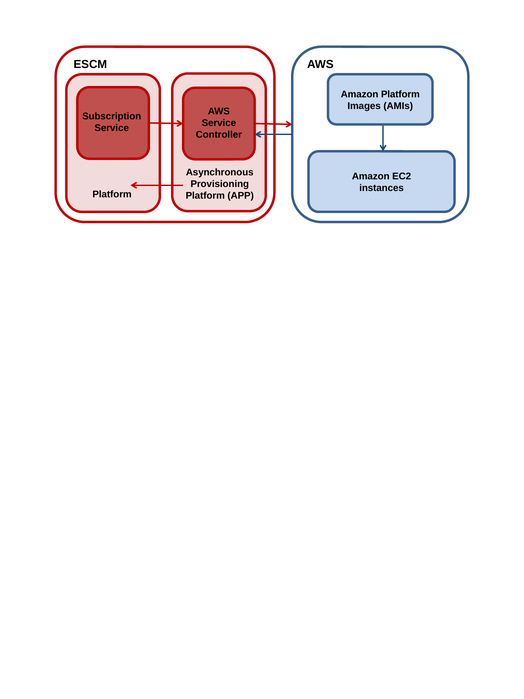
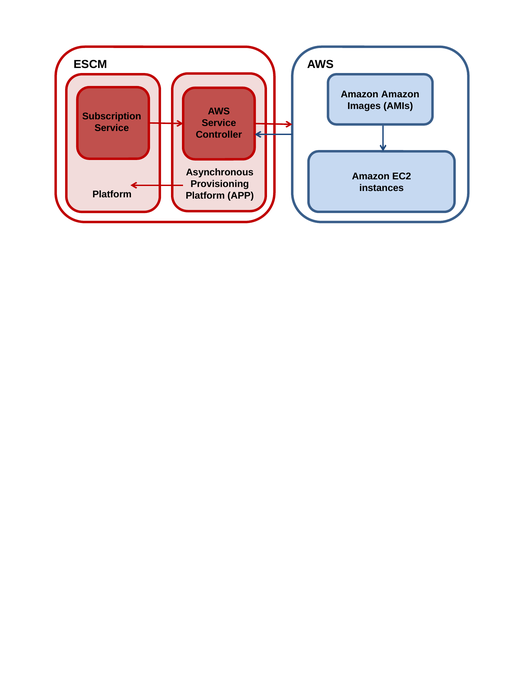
Amazon Platform: Platform -> Amazon
